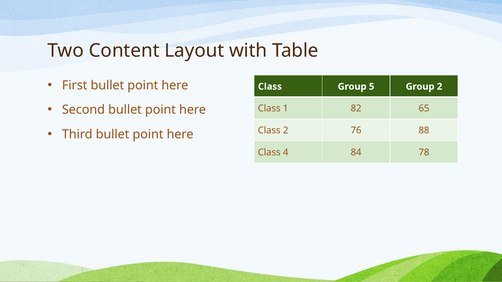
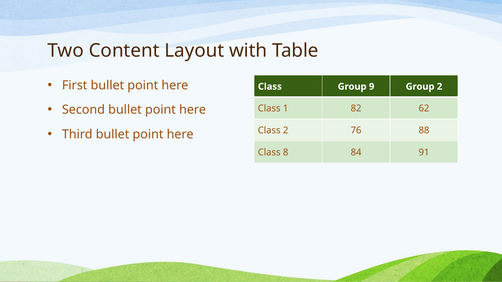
5: 5 -> 9
65: 65 -> 62
4: 4 -> 8
78: 78 -> 91
